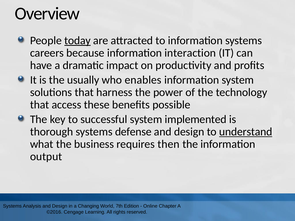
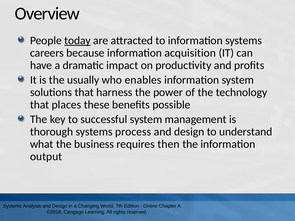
interaction: interaction -> acquisition
access: access -> places
implemented: implemented -> management
defense: defense -> process
understand underline: present -> none
